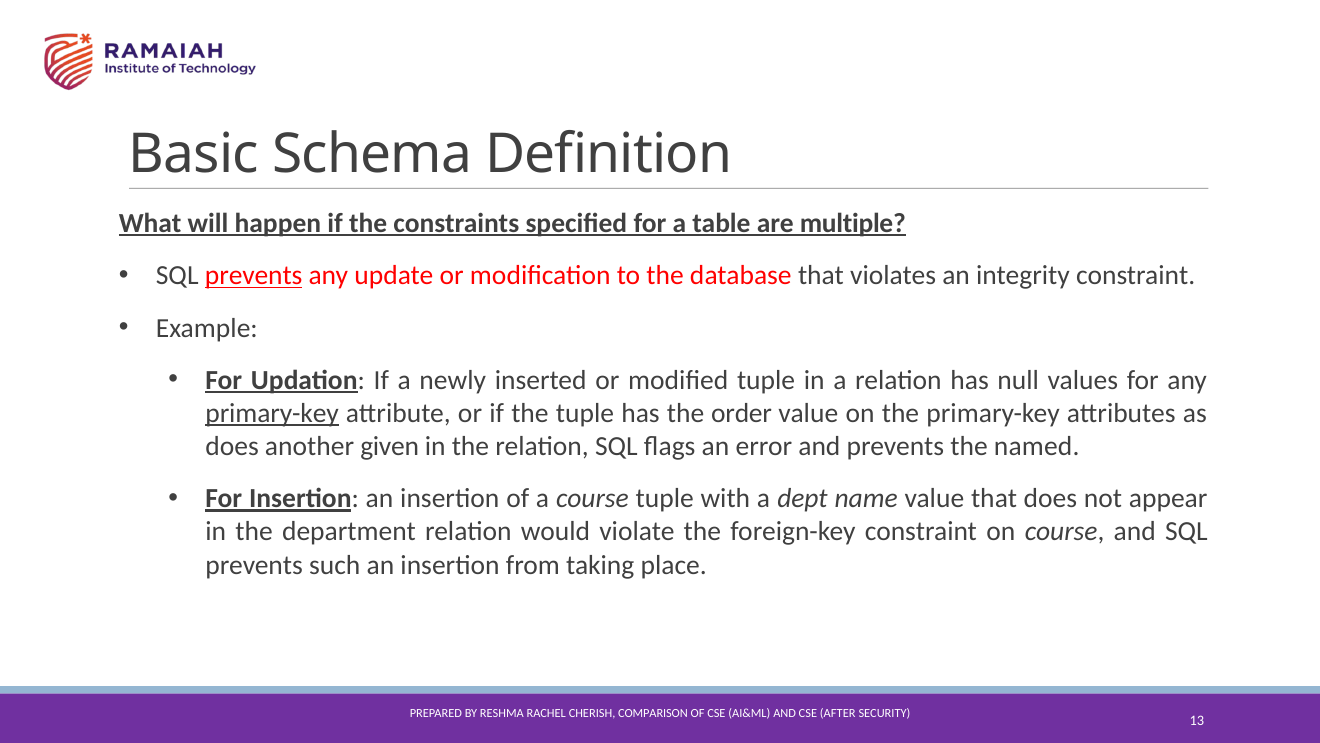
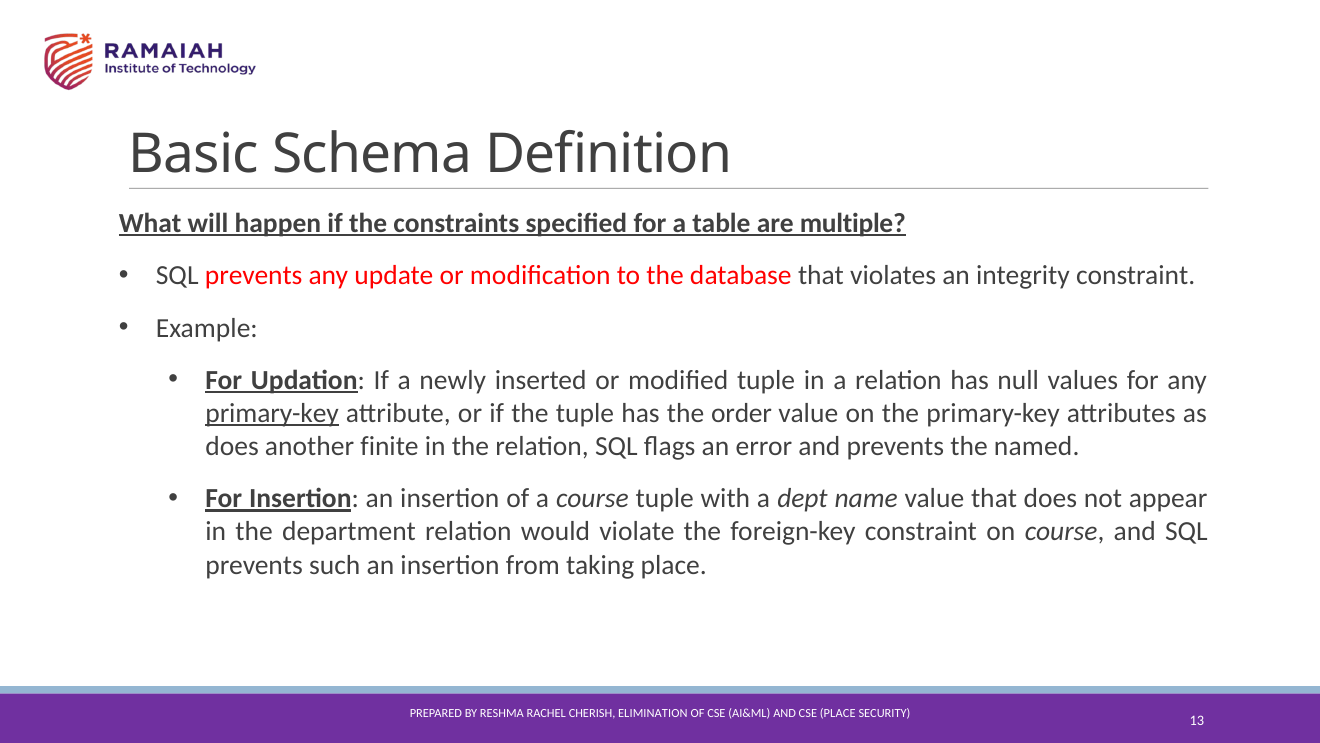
prevents at (254, 275) underline: present -> none
given: given -> finite
COMPARISON: COMPARISON -> ELIMINATION
CSE AFTER: AFTER -> PLACE
